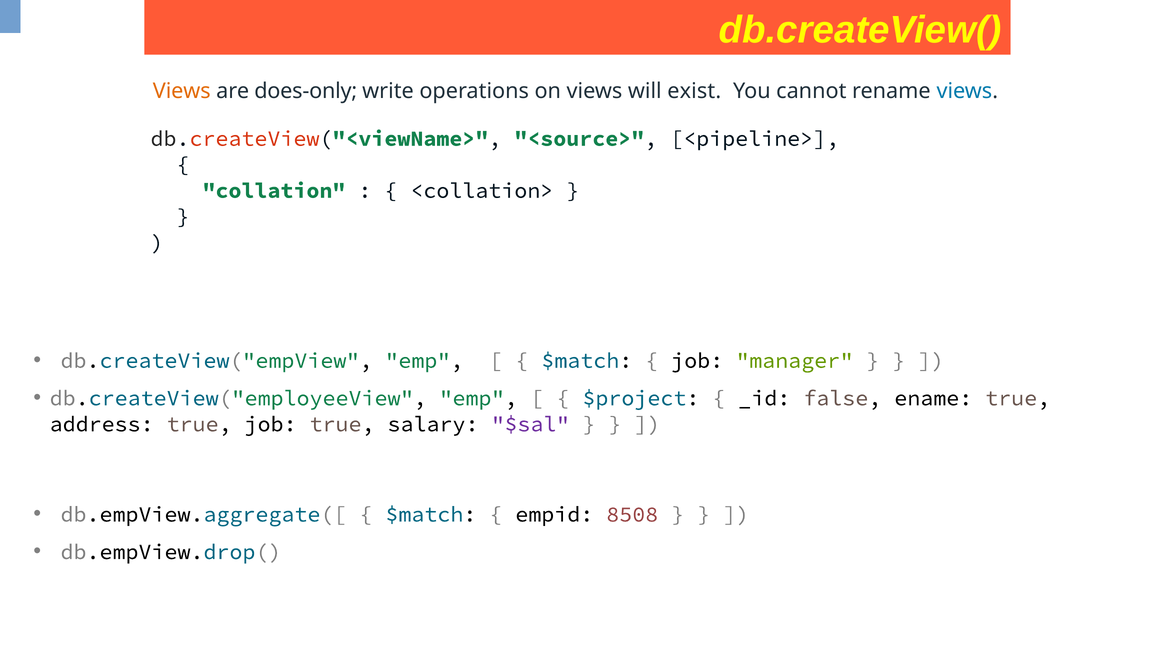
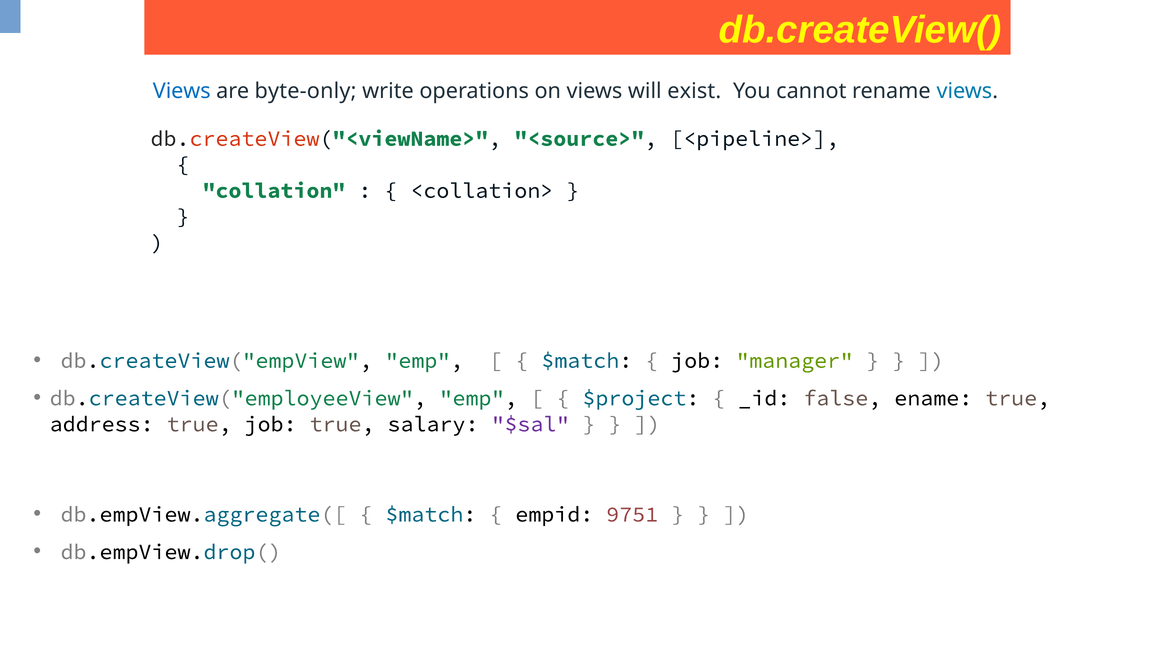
Views at (182, 91) colour: orange -> blue
does-only: does-only -> byte-only
8508: 8508 -> 9751
